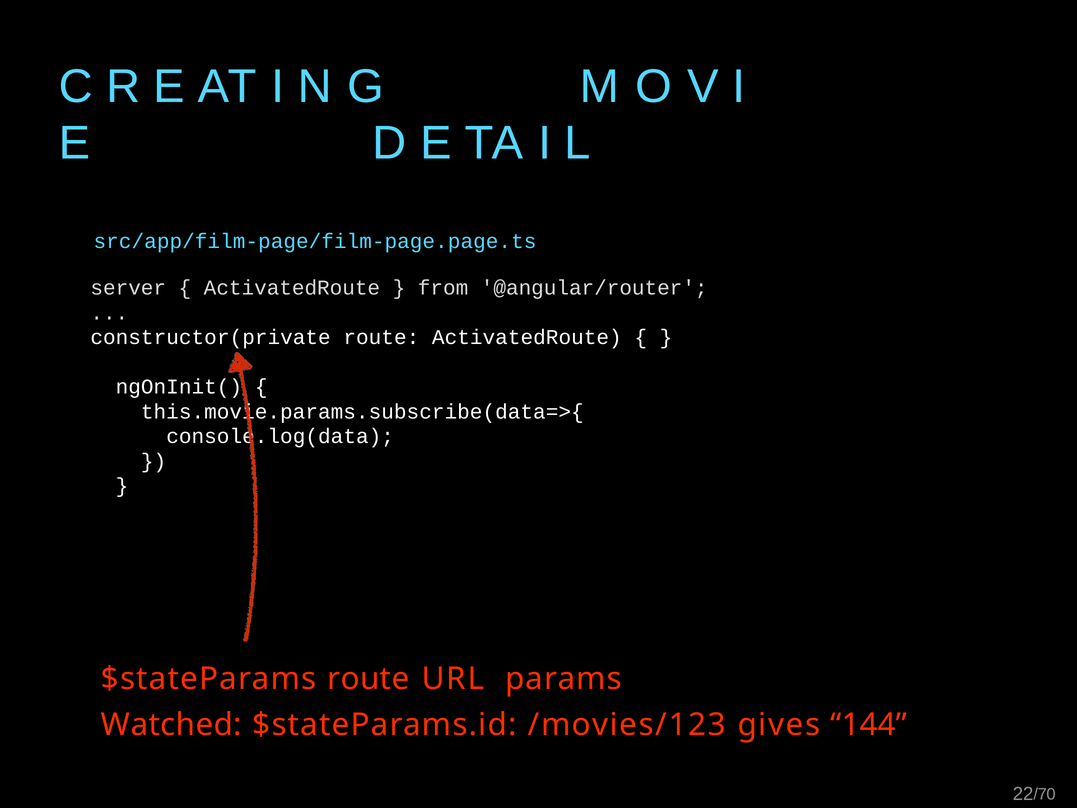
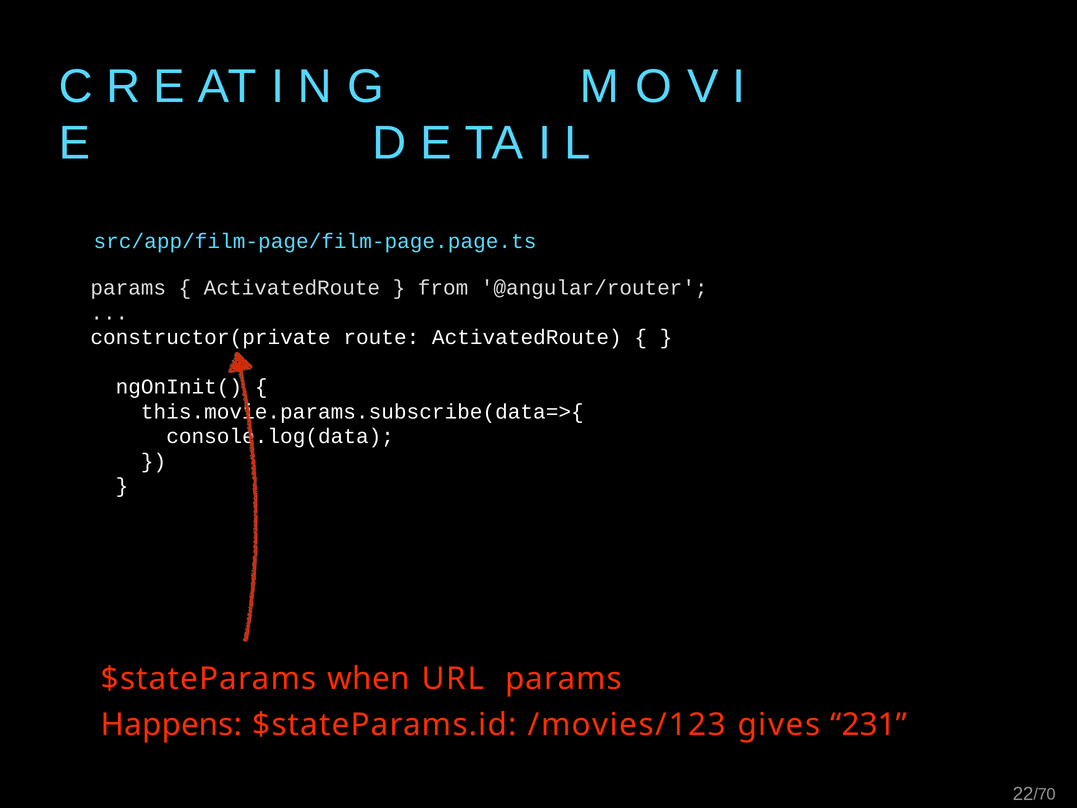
server at (128, 288): server -> params
$stateParams route: route -> when
Watched: Watched -> Happens
144: 144 -> 231
